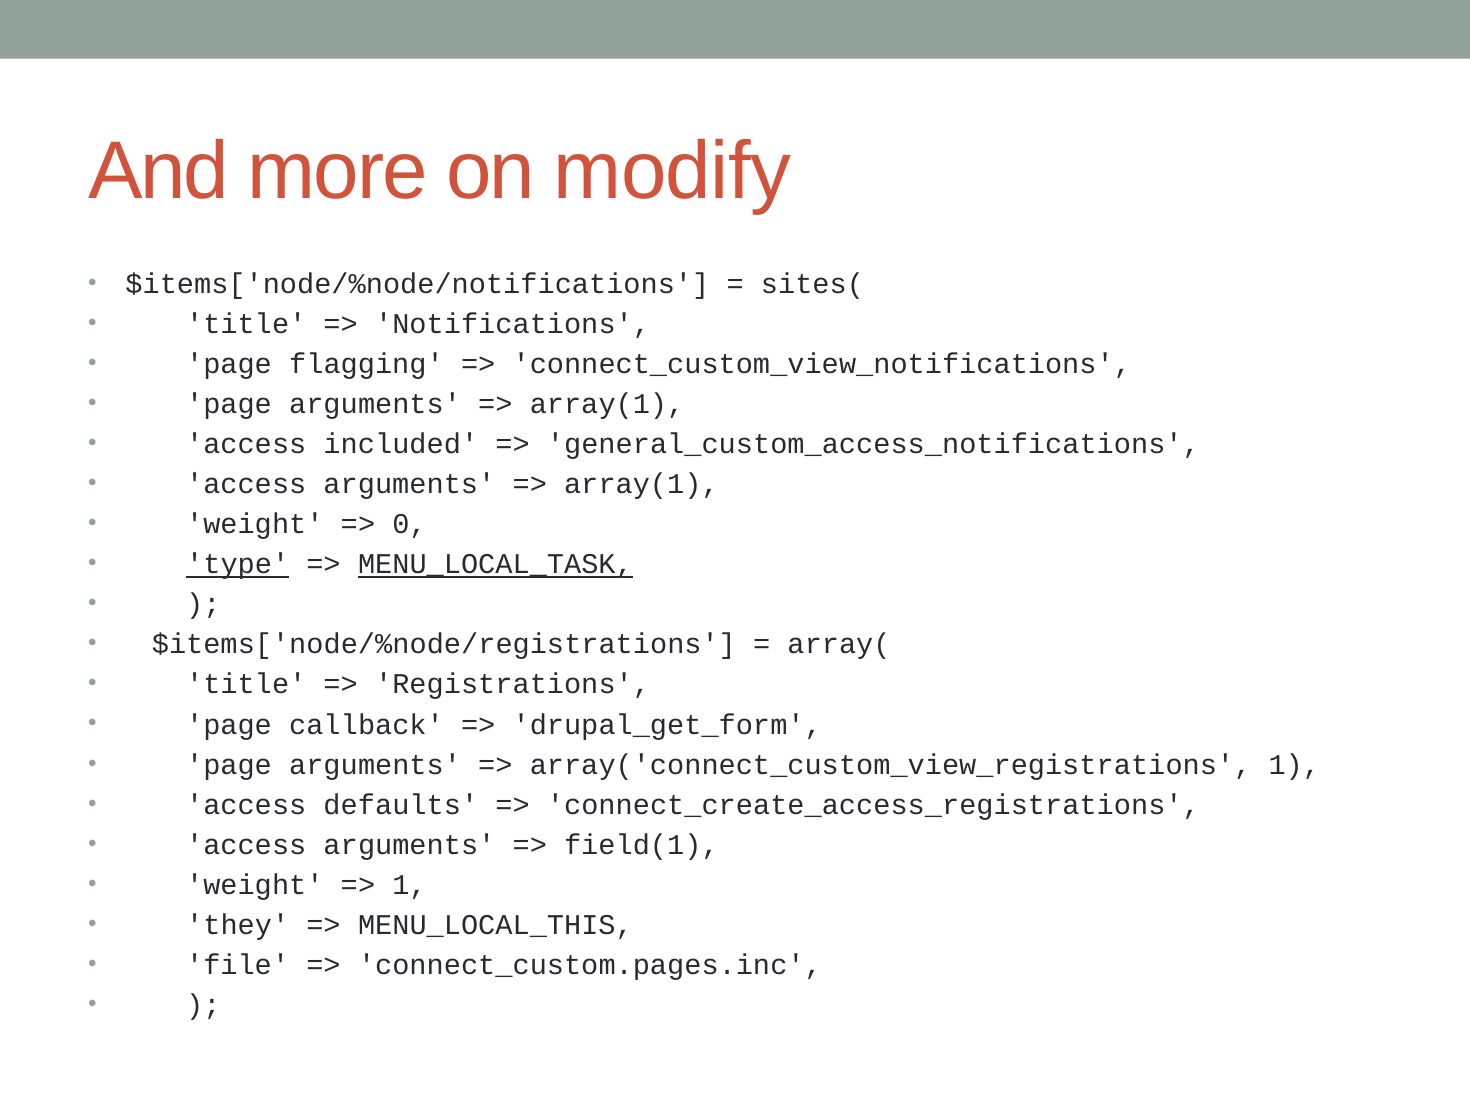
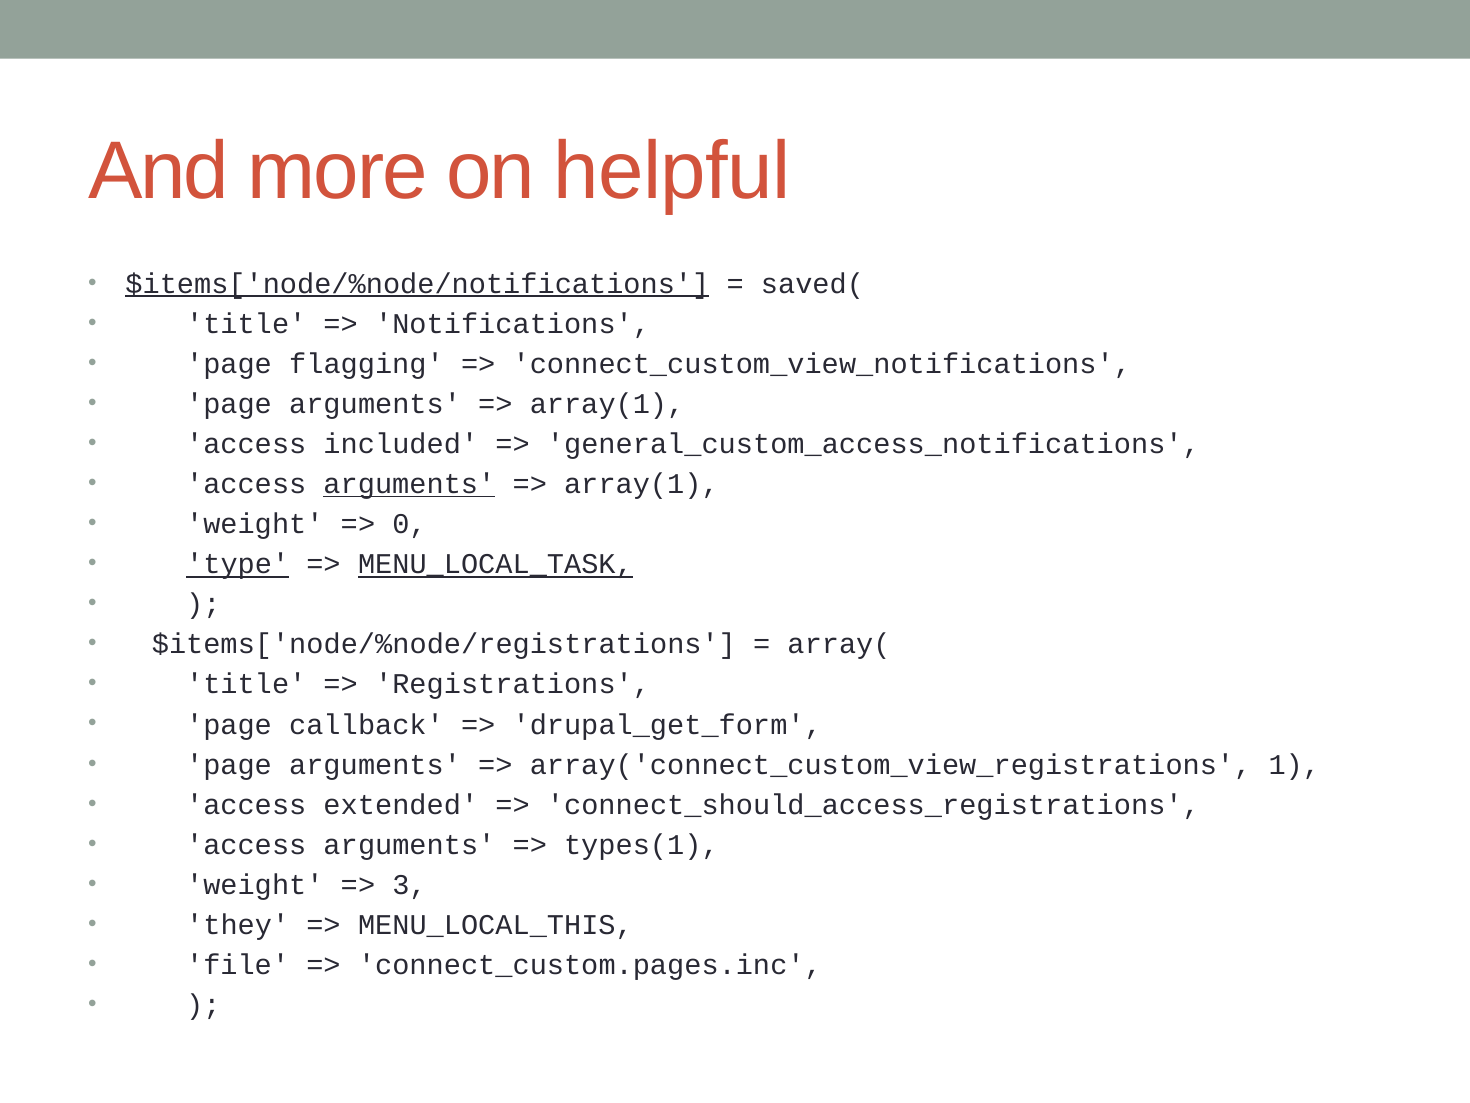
modify: modify -> helpful
$items['node/%node/notifications underline: none -> present
sites(: sites( -> saved(
arguments at (409, 484) underline: none -> present
defaults: defaults -> extended
connect_create_access_registrations: connect_create_access_registrations -> connect_should_access_registrations
field(1: field(1 -> types(1
1 at (409, 884): 1 -> 3
